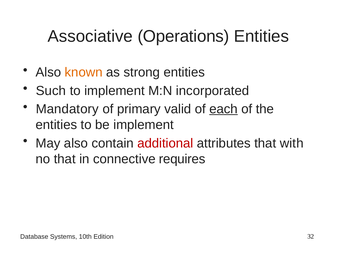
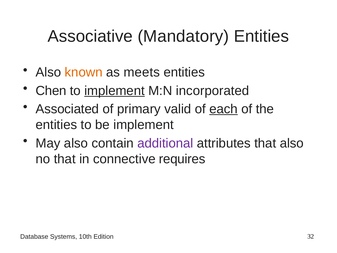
Operations: Operations -> Mandatory
strong: strong -> meets
Such: Such -> Chen
implement at (114, 91) underline: none -> present
Mandatory: Mandatory -> Associated
additional colour: red -> purple
that with: with -> also
